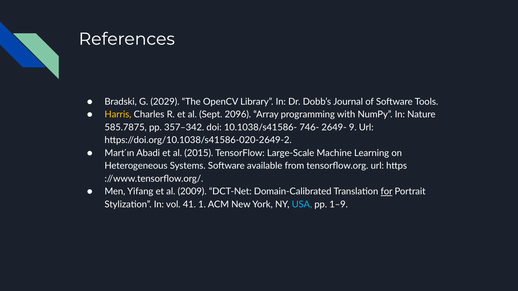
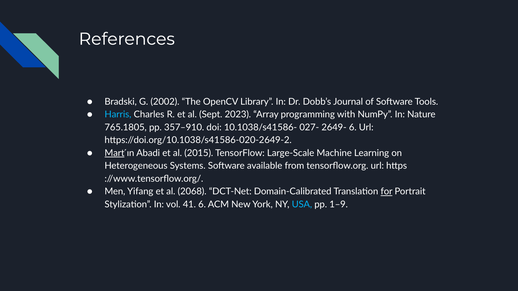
2029: 2029 -> 2002
Harris colour: yellow -> light blue
2096: 2096 -> 2023
585.7875: 585.7875 -> 765.1805
357–342: 357–342 -> 357–910
746-: 746- -> 027-
2649- 9: 9 -> 6
Mart underline: none -> present
2009: 2009 -> 2068
41 1: 1 -> 6
